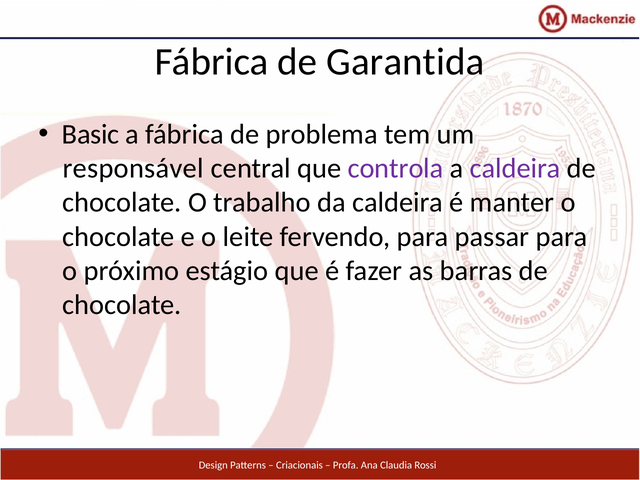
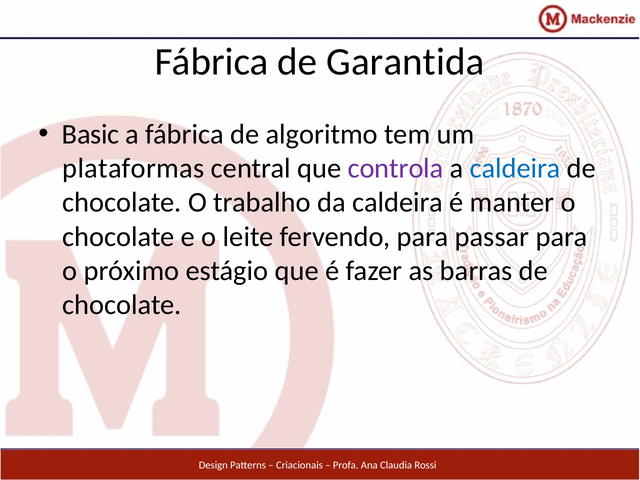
problema: problema -> algoritmo
responsável: responsável -> plataformas
caldeira at (515, 168) colour: purple -> blue
